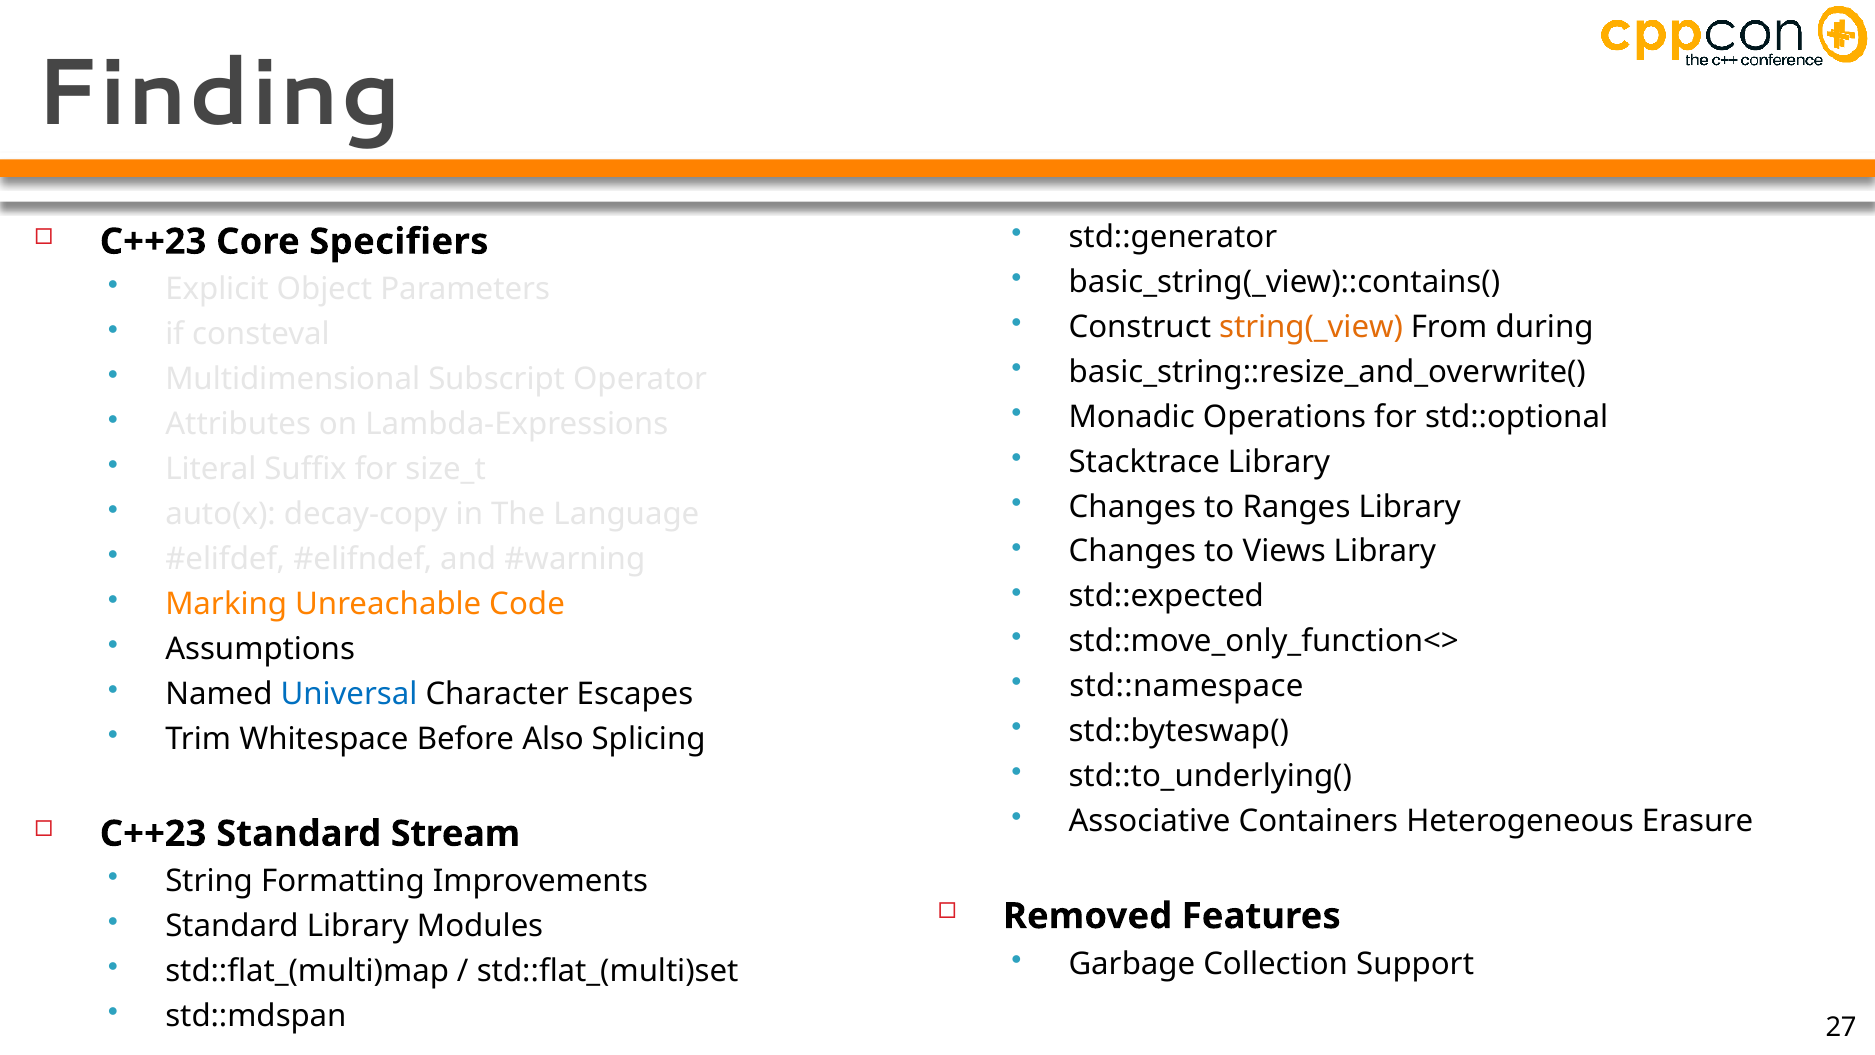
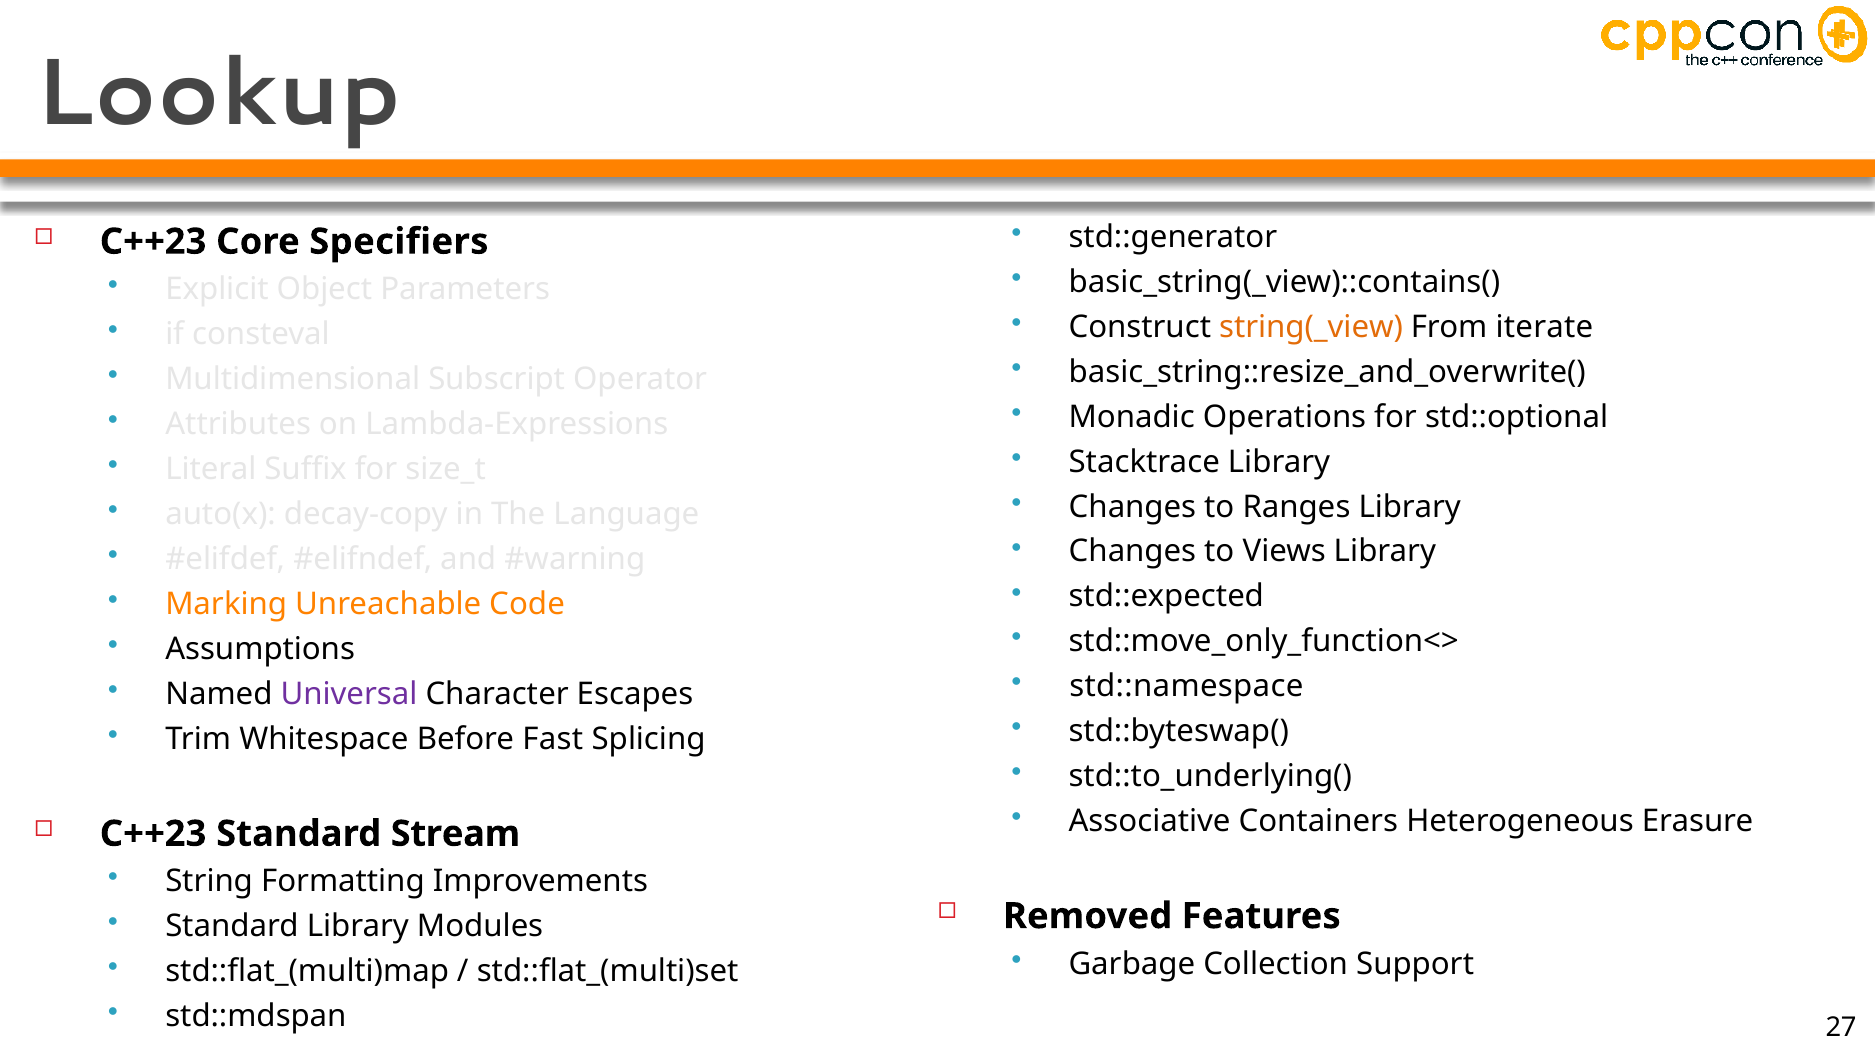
Finding: Finding -> Lookup
during: during -> iterate
Universal colour: blue -> purple
Also: Also -> Fast
